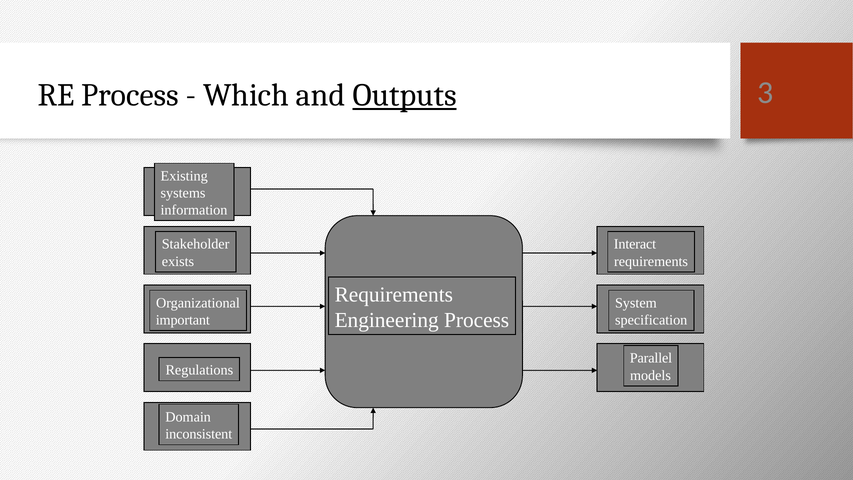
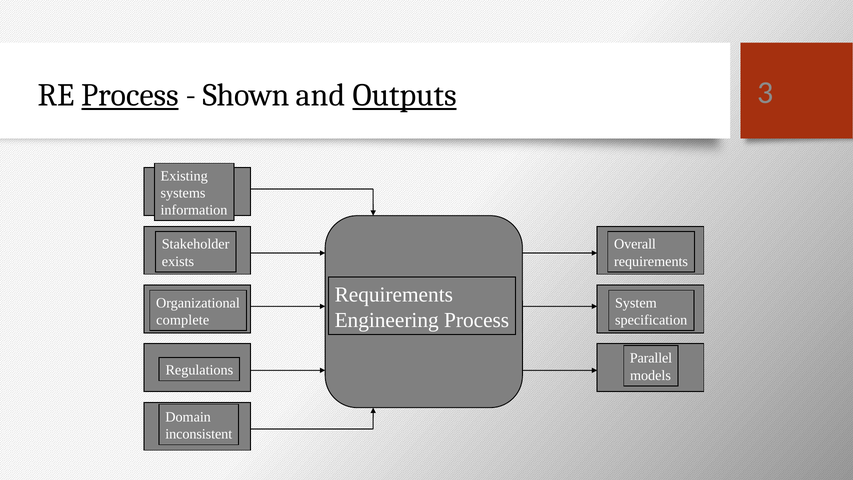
Process at (130, 95) underline: none -> present
Which: Which -> Shown
Interact: Interact -> Overall
important: important -> complete
